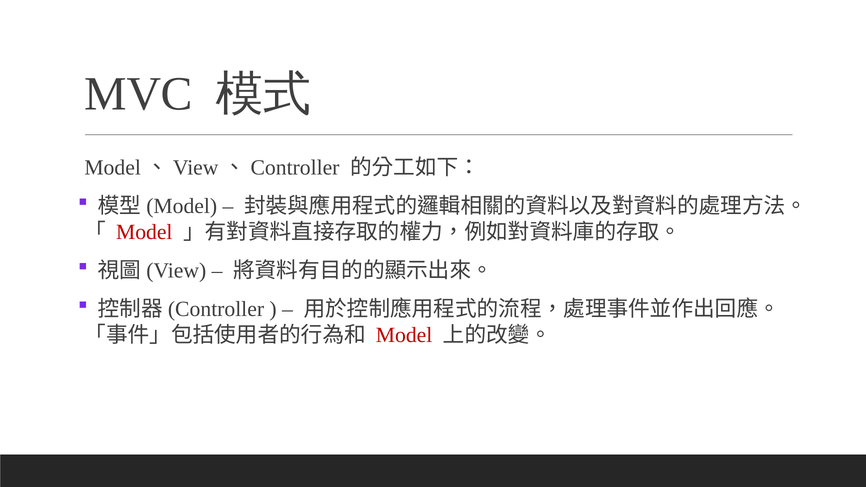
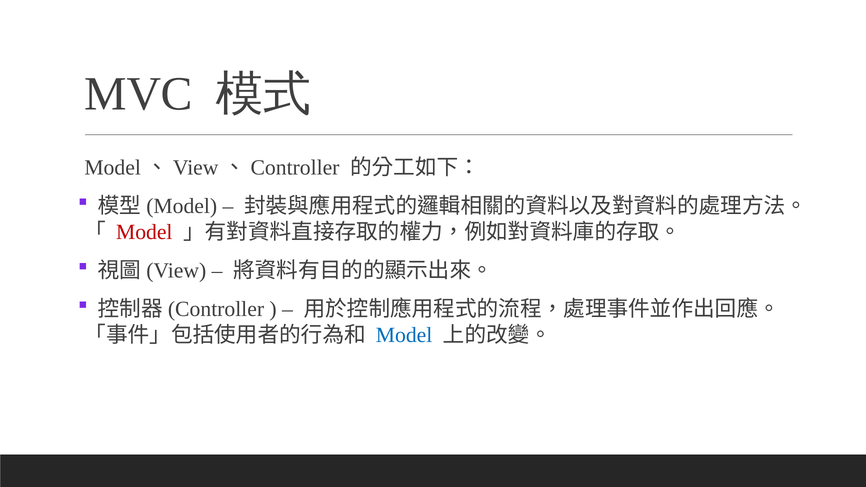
Model at (404, 335) colour: red -> blue
